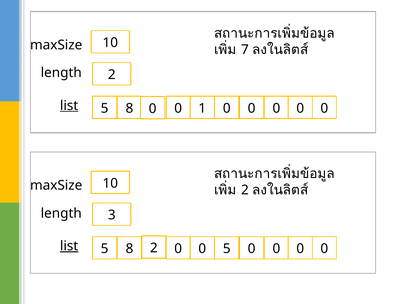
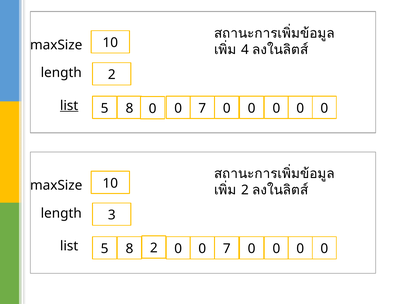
7: 7 -> 4
8 0 0 1: 1 -> 7
list at (69, 246) underline: present -> none
2 0 0 5: 5 -> 7
